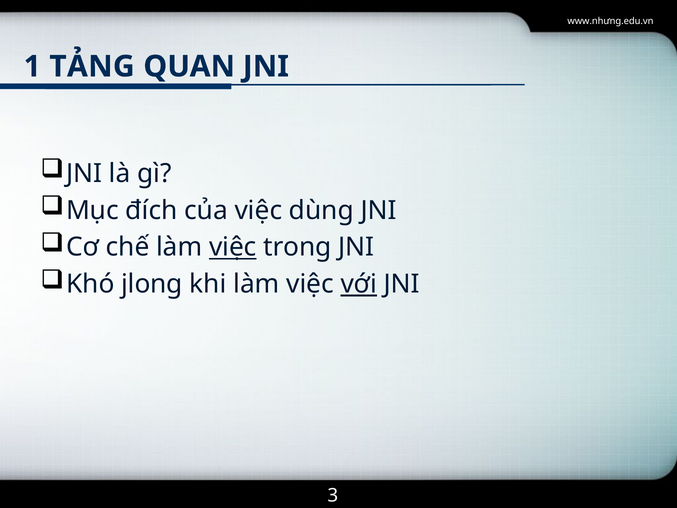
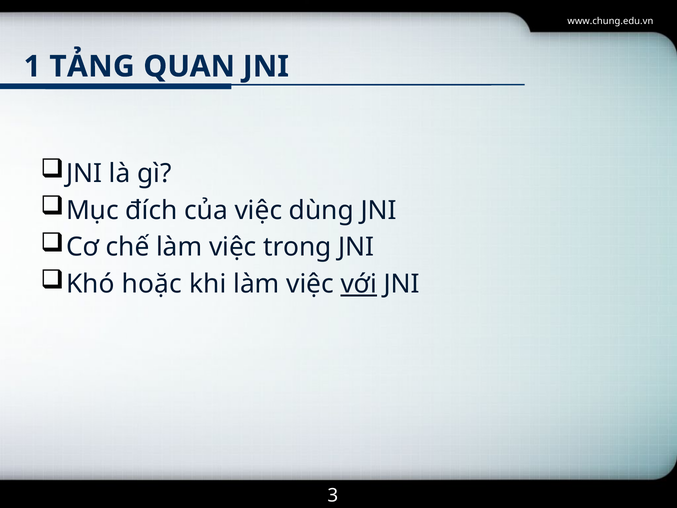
www.nhưng.edu.vn: www.nhưng.edu.vn -> www.chung.edu.vn
việc at (233, 247) underline: present -> none
jlong: jlong -> hoặc
